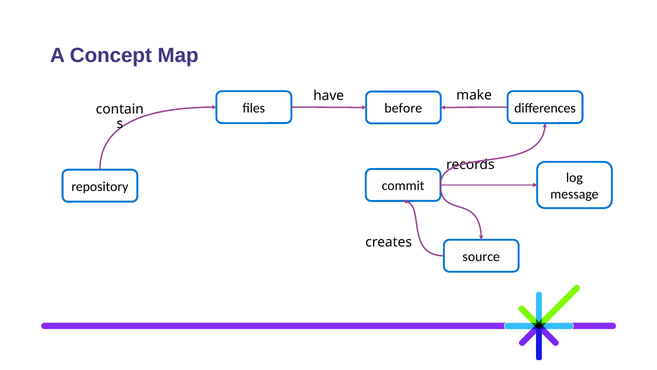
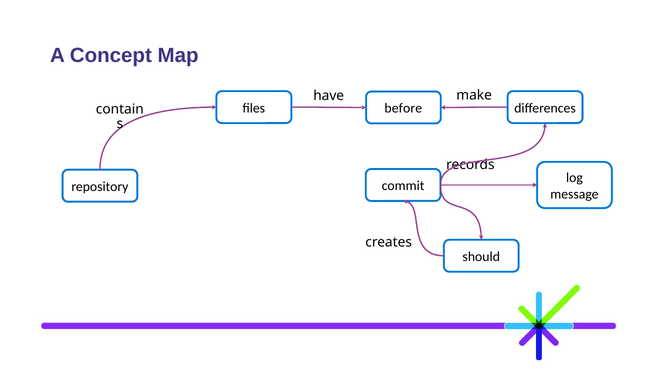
source: source -> should
